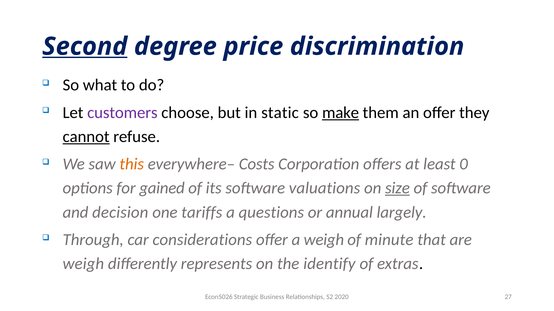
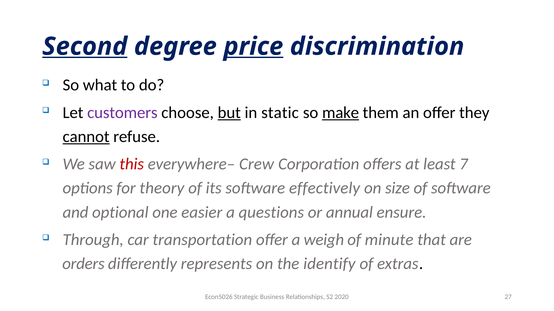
price underline: none -> present
but underline: none -> present
this colour: orange -> red
Costs: Costs -> Crew
0: 0 -> 7
gained: gained -> theory
valuations: valuations -> effectively
size underline: present -> none
decision: decision -> optional
tariffs: tariffs -> easier
largely: largely -> ensure
considerations: considerations -> transportation
weigh at (83, 264): weigh -> orders
